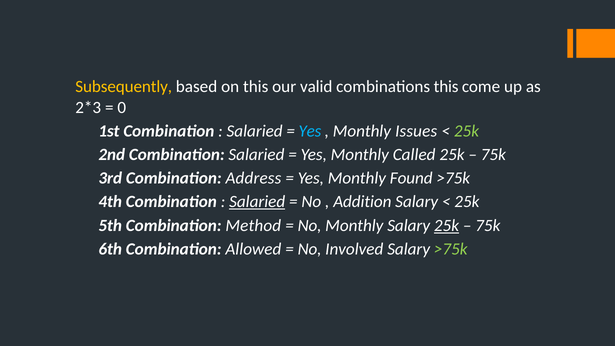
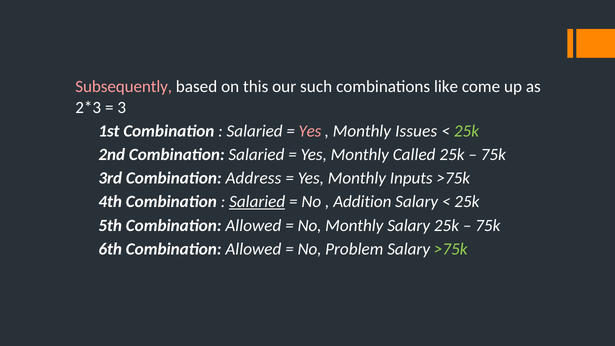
Subsequently colour: yellow -> pink
valid: valid -> such
combinations this: this -> like
0: 0 -> 3
Yes at (310, 131) colour: light blue -> pink
Found: Found -> Inputs
Method at (253, 225): Method -> Allowed
25k at (446, 225) underline: present -> none
Involved: Involved -> Problem
